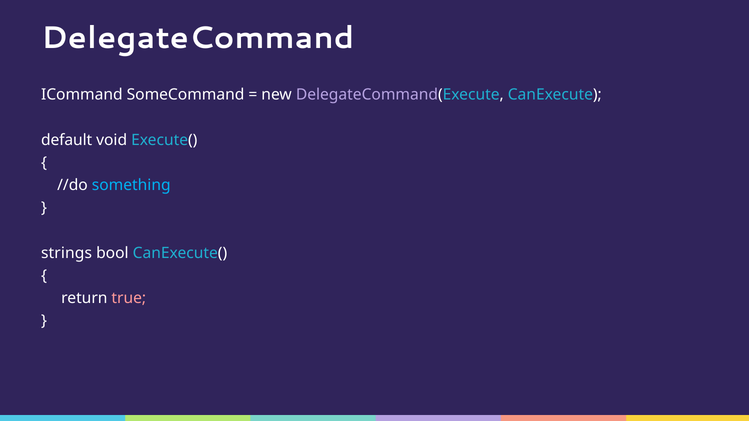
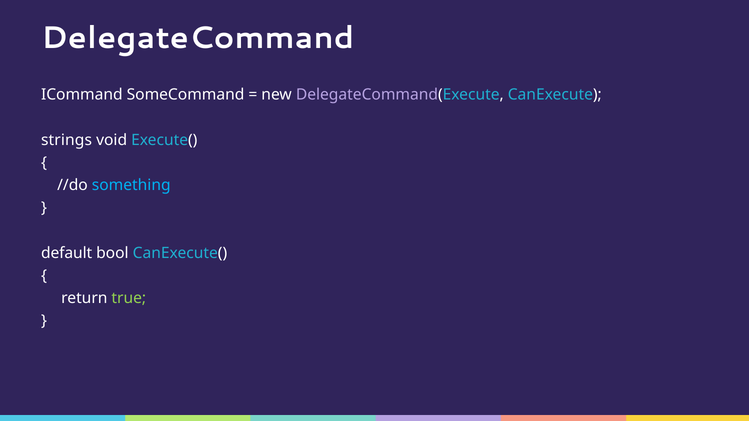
default: default -> strings
strings: strings -> default
true colour: pink -> light green
